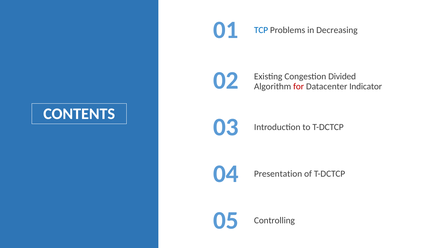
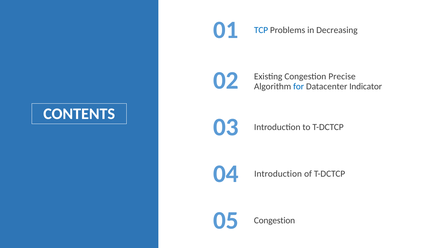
Divided: Divided -> Precise
for colour: red -> blue
Presentation at (278, 174): Presentation -> Introduction
Controlling at (274, 221): Controlling -> Congestion
